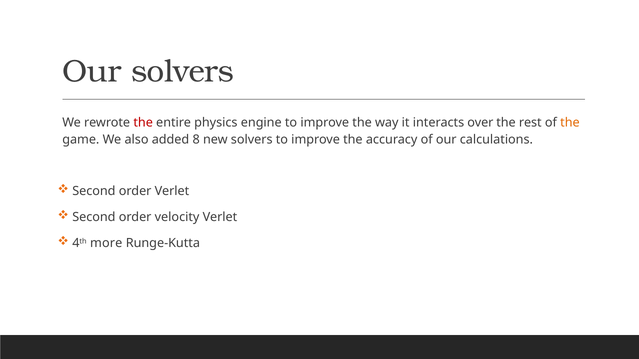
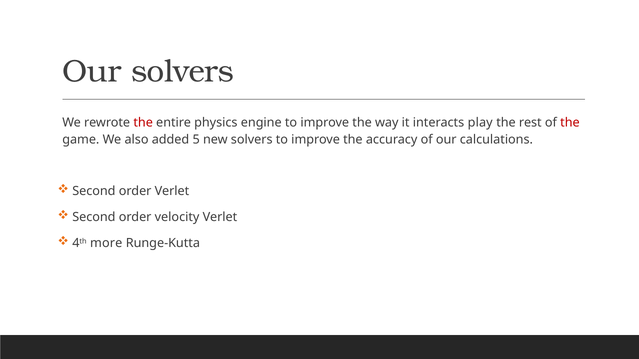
over: over -> play
the at (570, 123) colour: orange -> red
8: 8 -> 5
